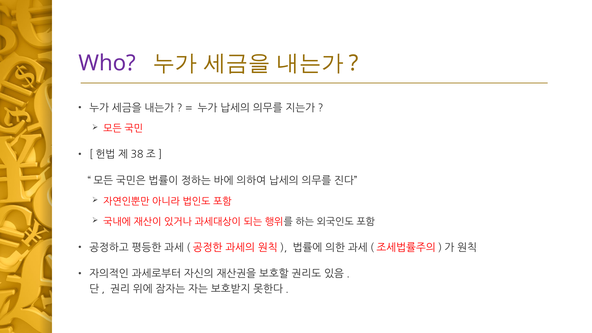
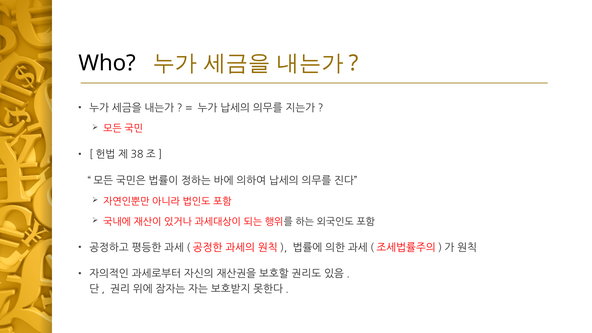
Who colour: purple -> black
